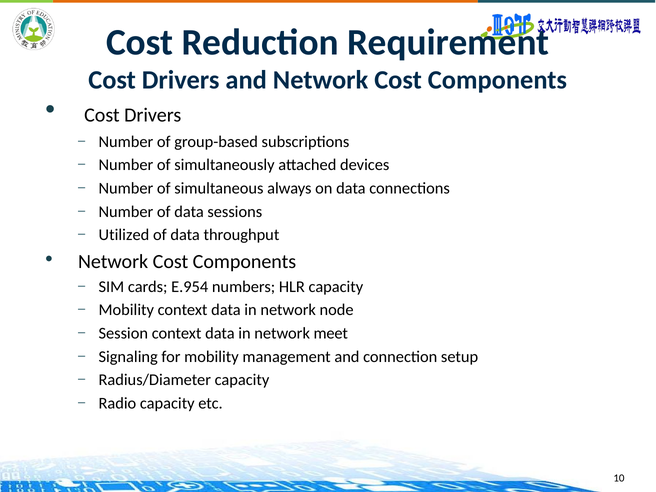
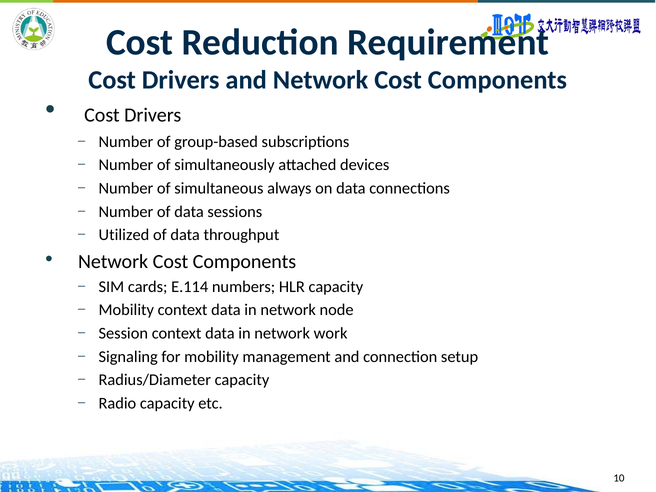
E.954: E.954 -> E.114
meet: meet -> work
